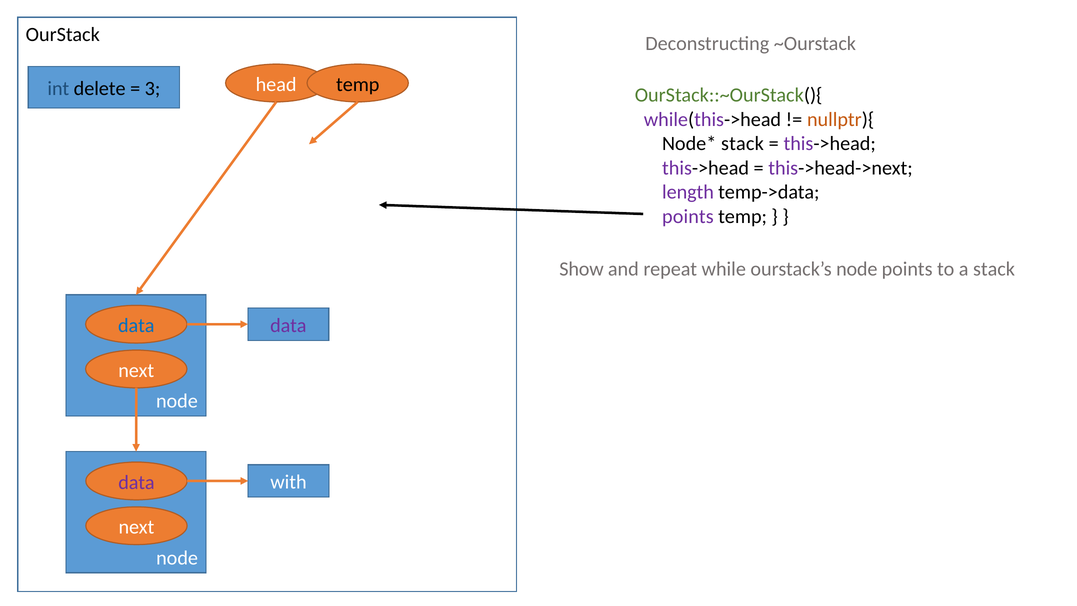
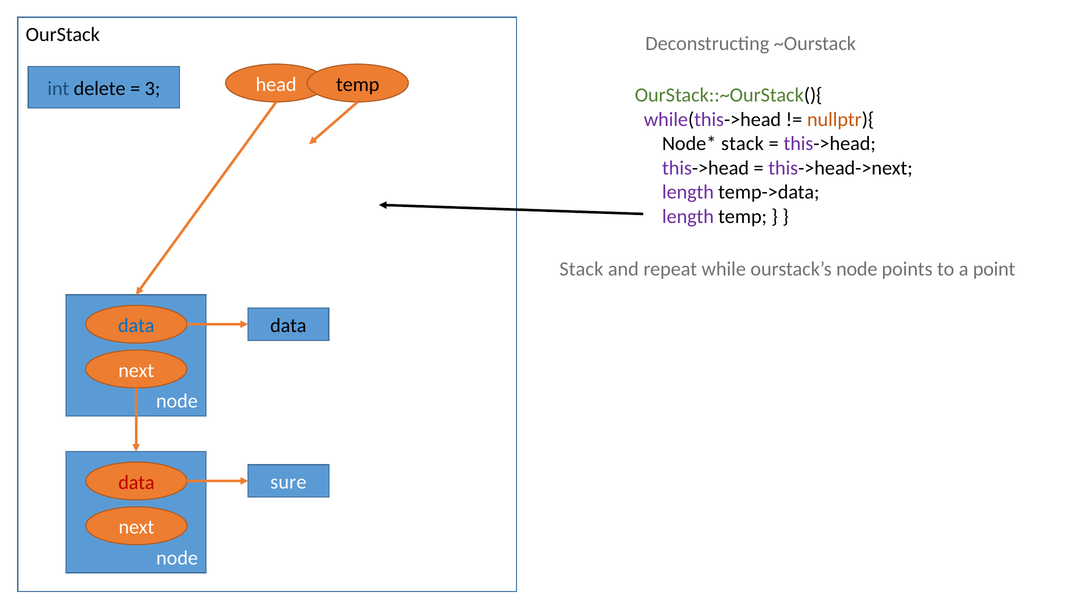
points at (688, 216): points -> length
Show at (582, 269): Show -> Stack
a stack: stack -> point
data at (288, 325) colour: purple -> black
data at (136, 482) colour: purple -> red
with: with -> sure
